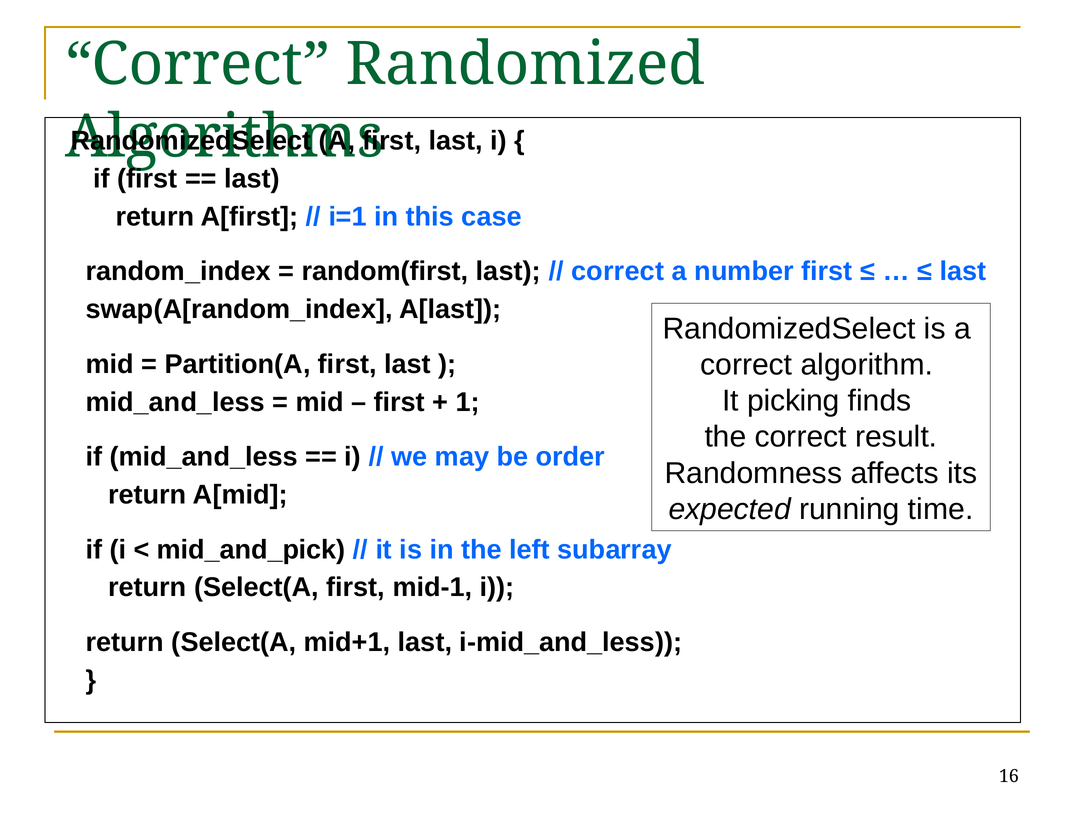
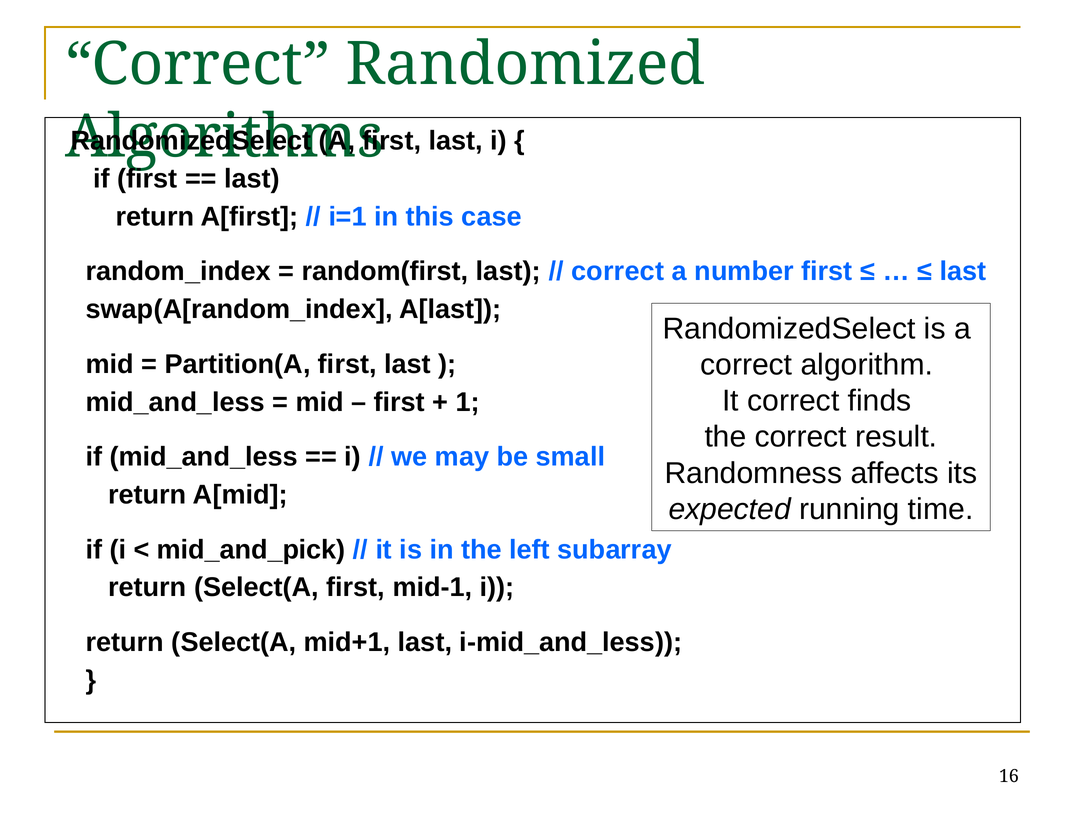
It picking: picking -> correct
order: order -> small
